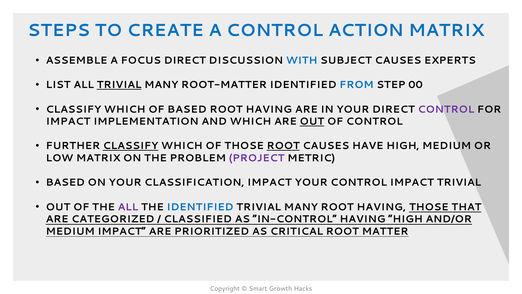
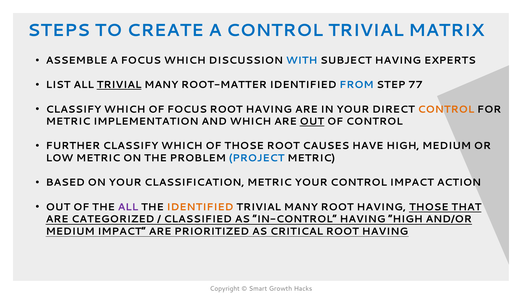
CONTROL ACTION: ACTION -> TRIVIAL
FOCUS DIRECT: DIRECT -> WHICH
SUBJECT CAUSES: CAUSES -> HAVING
00: 00 -> 77
OF BASED: BASED -> FOCUS
CONTROL at (446, 109) colour: purple -> orange
IMPACT at (68, 121): IMPACT -> METRIC
CLASSIFY at (130, 146) underline: present -> none
ROOT at (283, 146) underline: present -> none
LOW MATRIX: MATRIX -> METRIC
PROJECT colour: purple -> blue
CLASSIFICATION IMPACT: IMPACT -> METRIC
IMPACT TRIVIAL: TRIVIAL -> ACTION
IDENTIFIED at (200, 207) colour: blue -> orange
CRITICAL ROOT MATTER: MATTER -> HAVING
